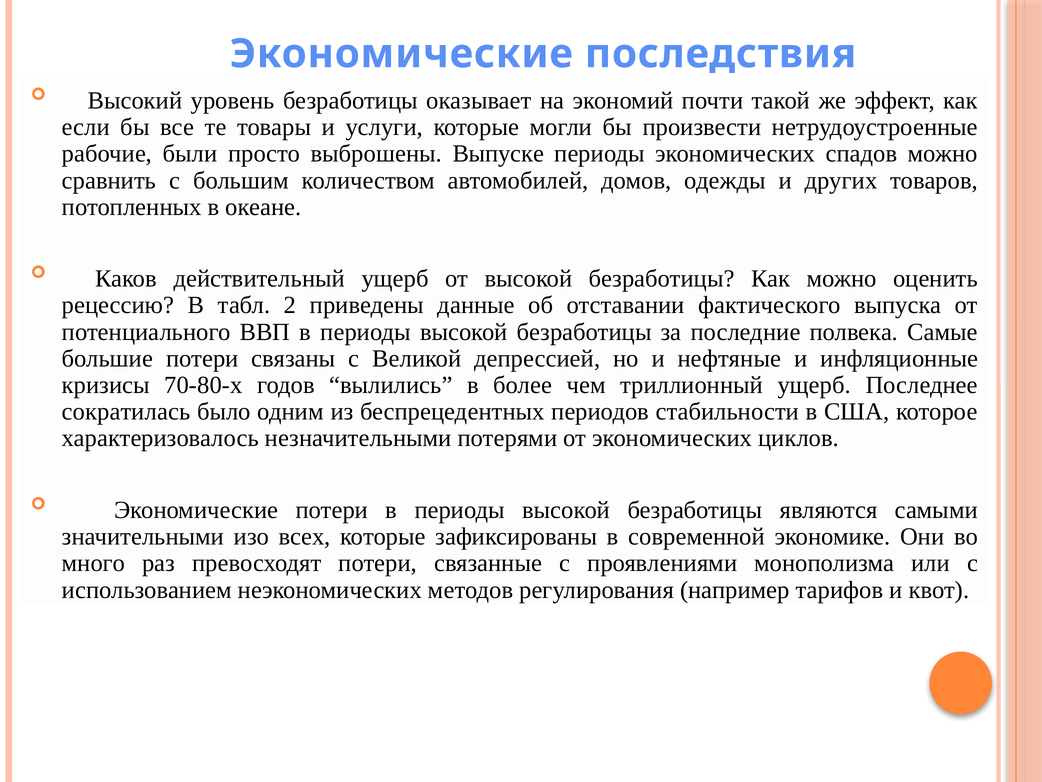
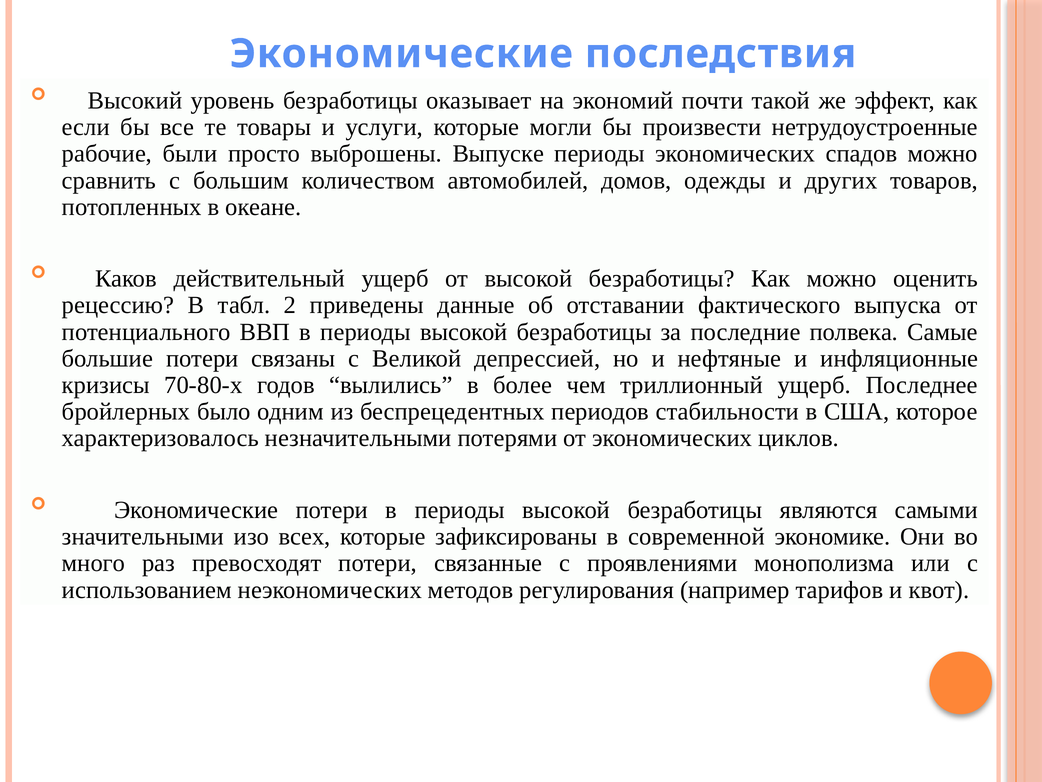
сократилась: сократилась -> бройлерных
